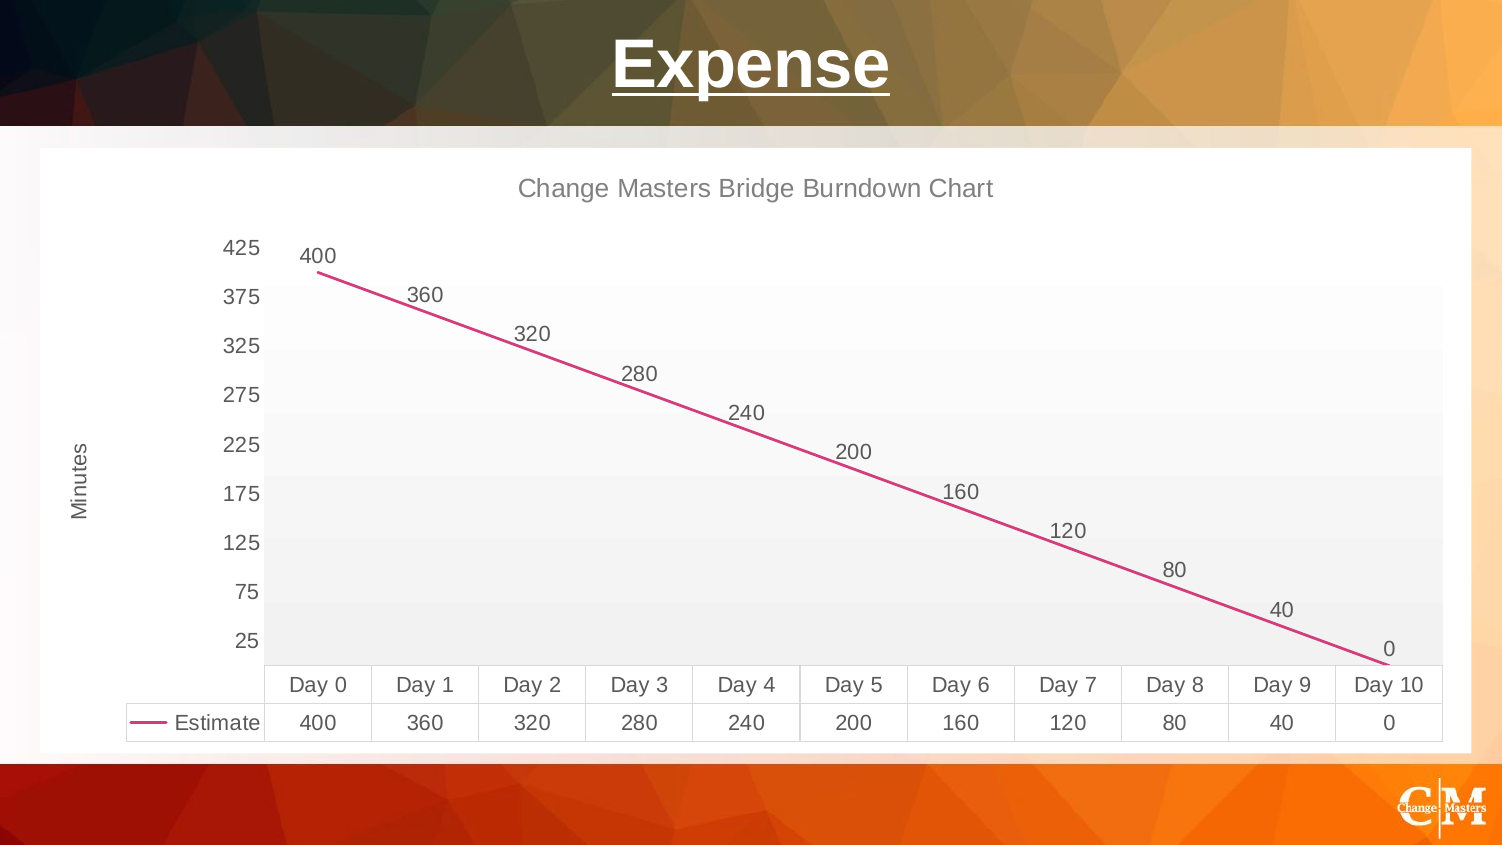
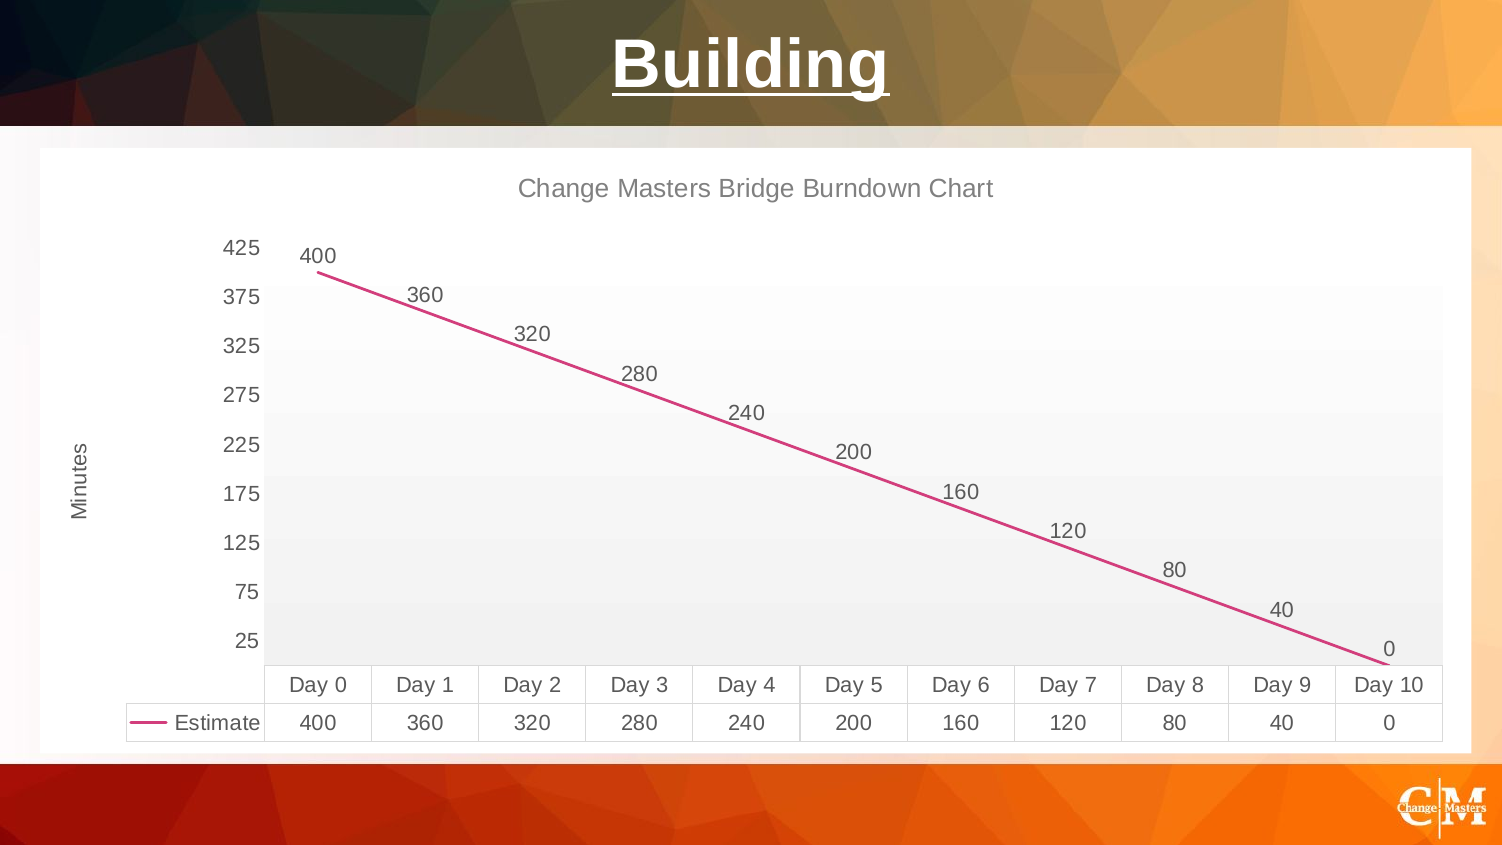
Expense: Expense -> Building
